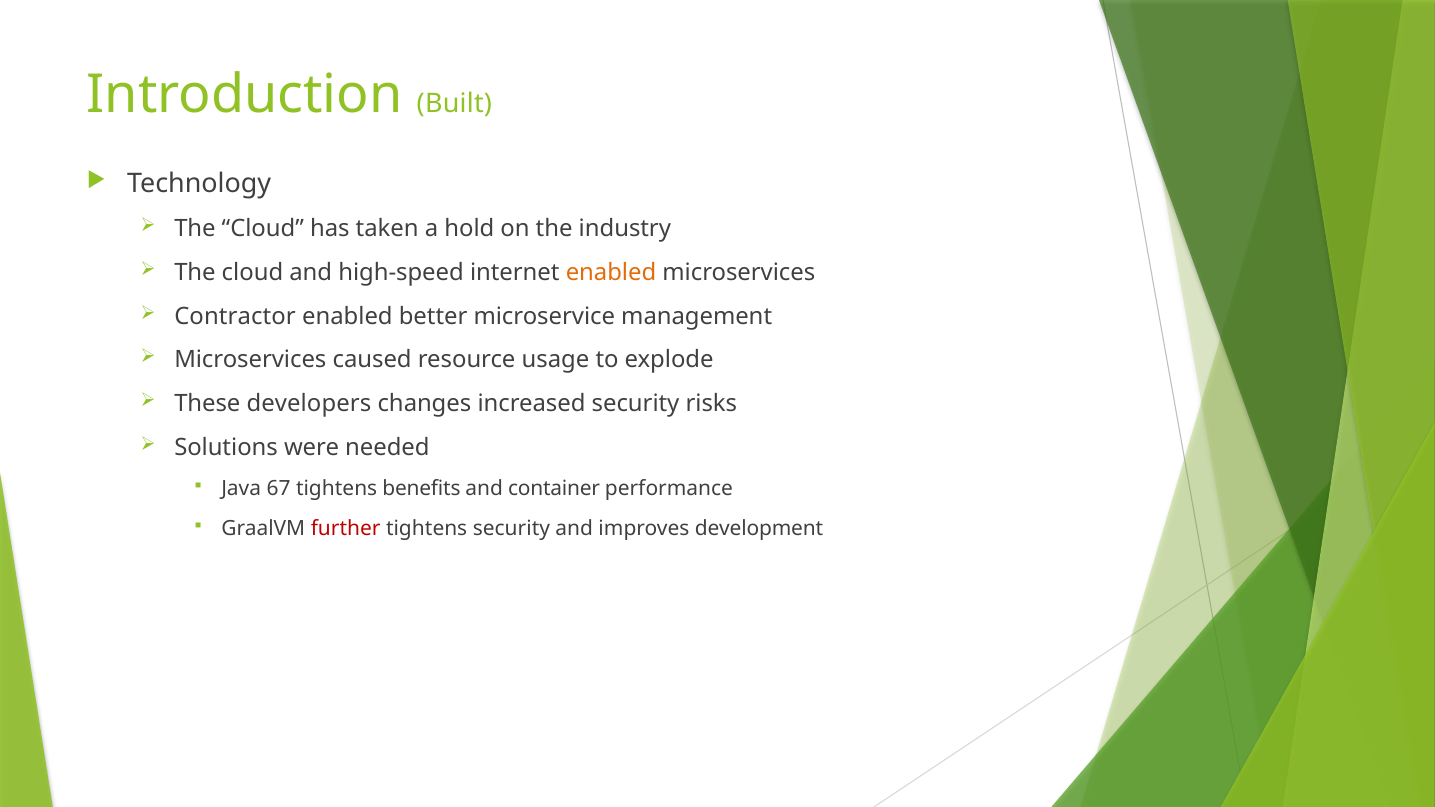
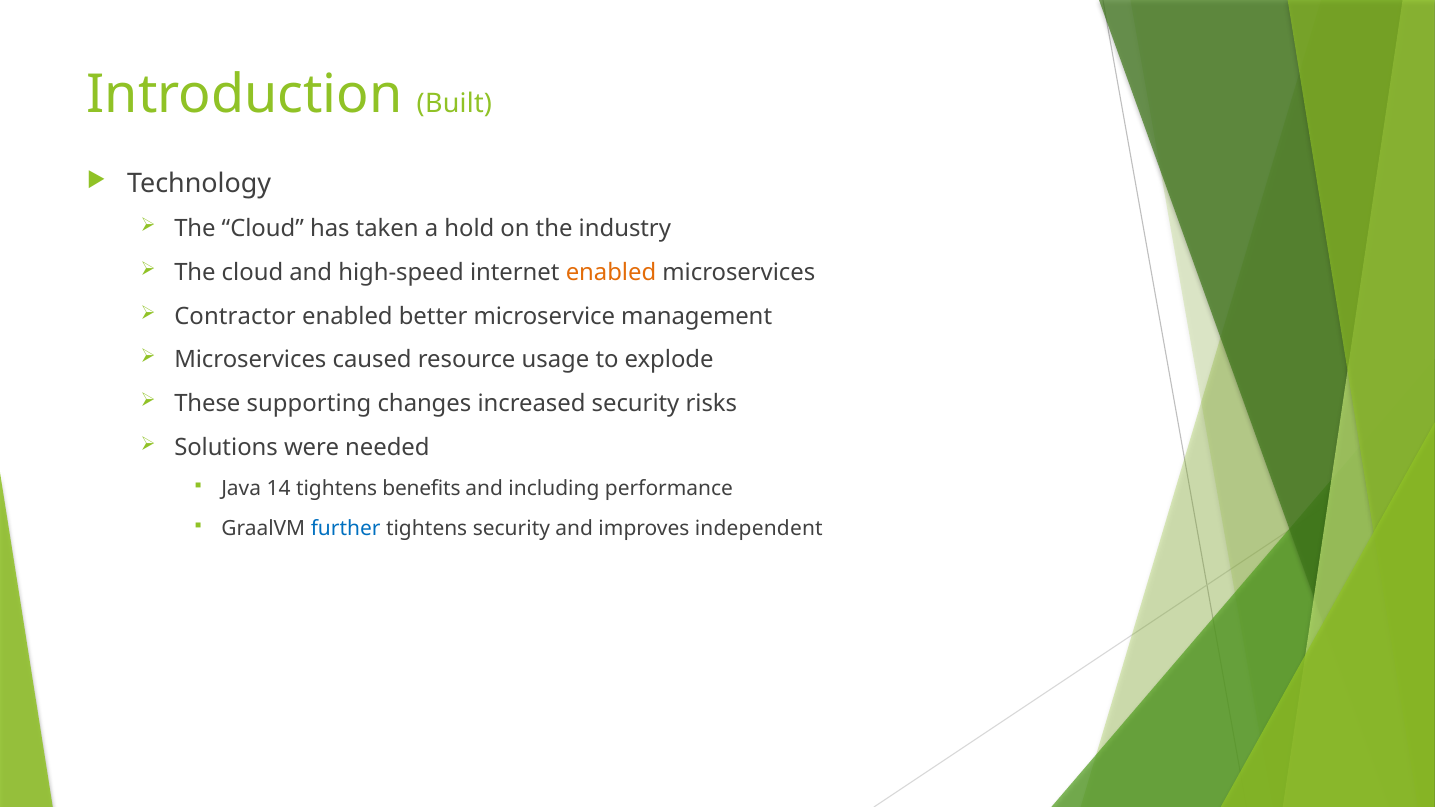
developers: developers -> supporting
67: 67 -> 14
container: container -> including
further colour: red -> blue
development: development -> independent
